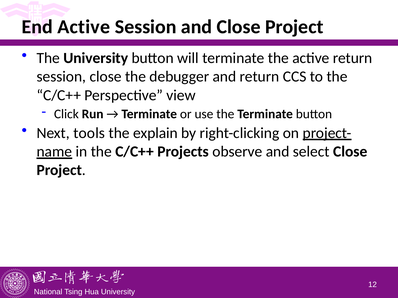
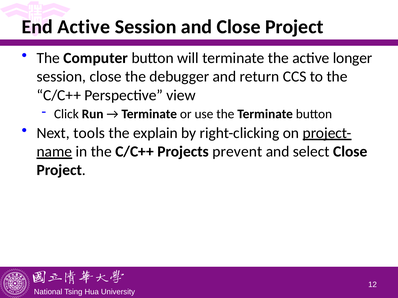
The University: University -> Computer
active return: return -> longer
observe: observe -> prevent
